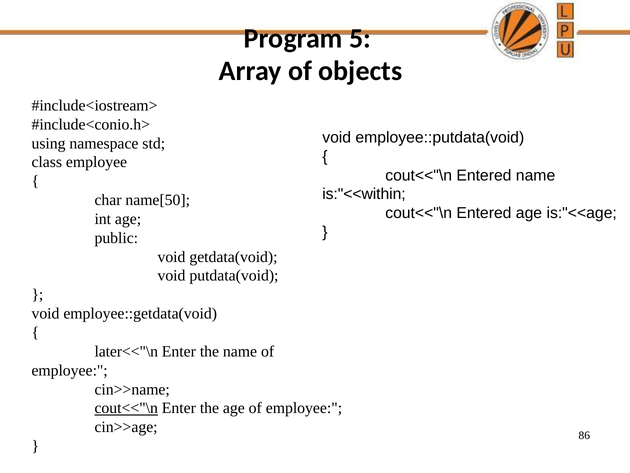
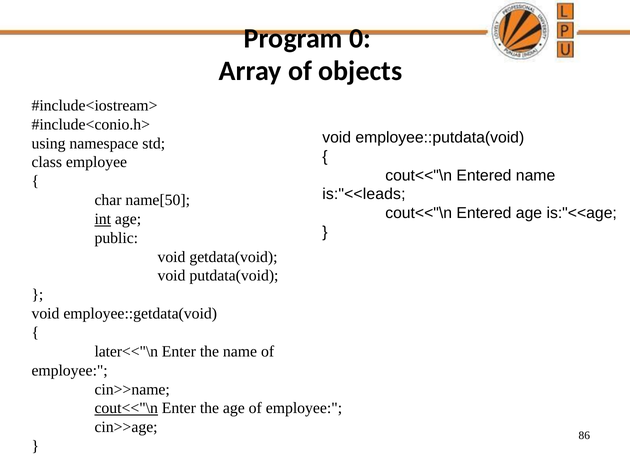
5: 5 -> 0
is:"<<within: is:"<<within -> is:"<<leads
int underline: none -> present
